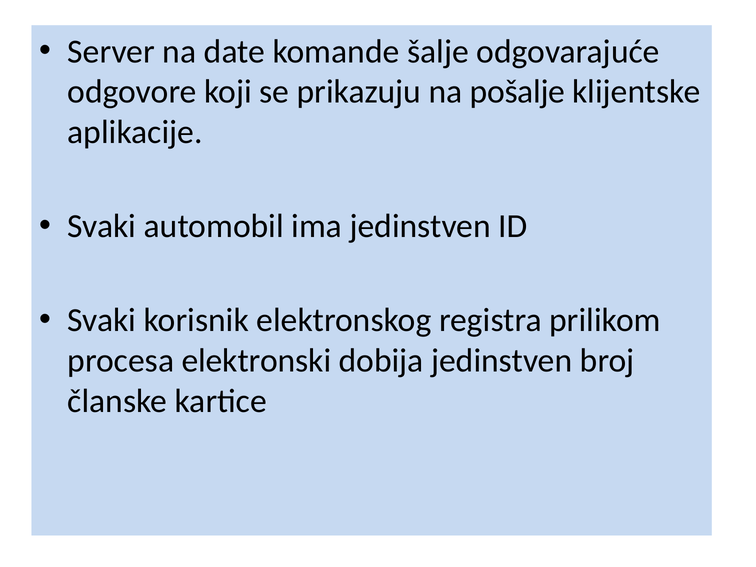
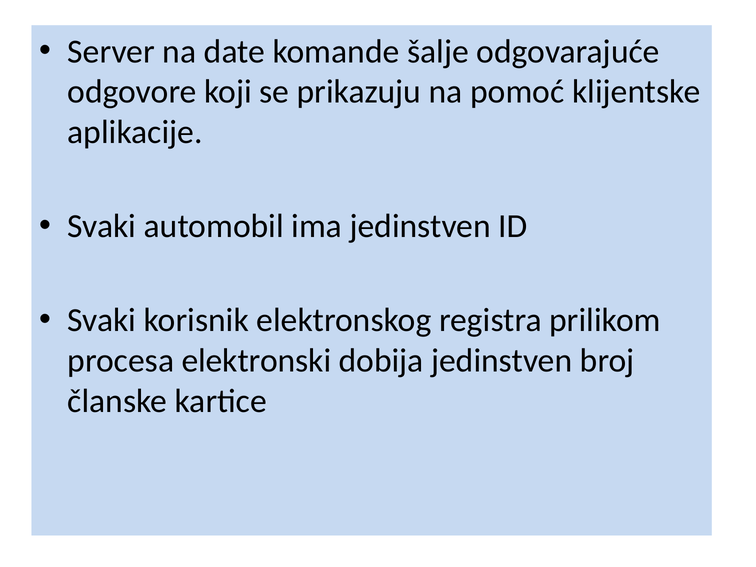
pošalje: pošalje -> pomoć
